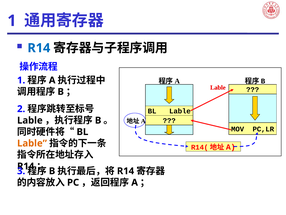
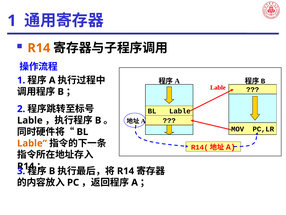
R14 at (39, 48) colour: blue -> orange
